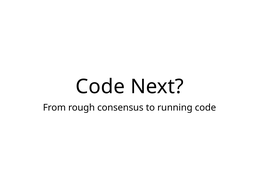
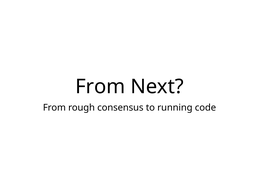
Code at (100, 87): Code -> From
